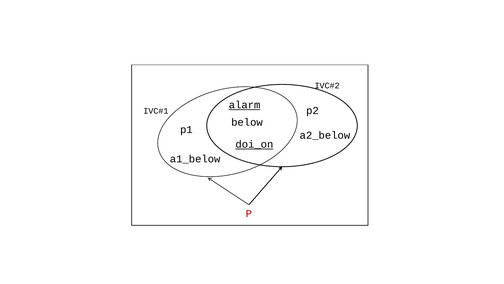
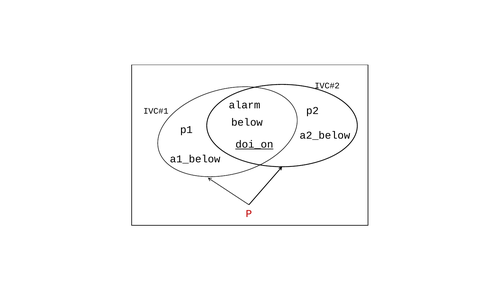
alarm underline: present -> none
